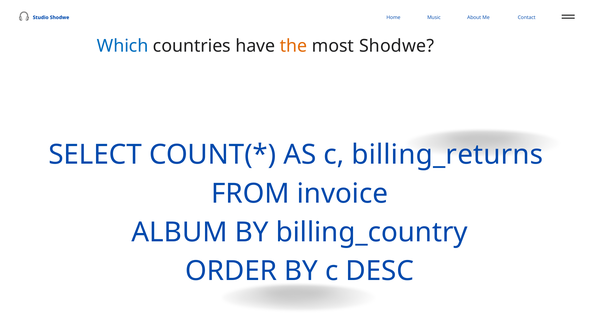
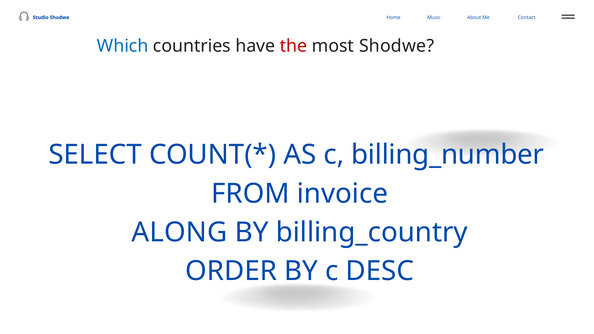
the colour: orange -> red
billing_returns: billing_returns -> billing_number
ALBUM: ALBUM -> ALONG
